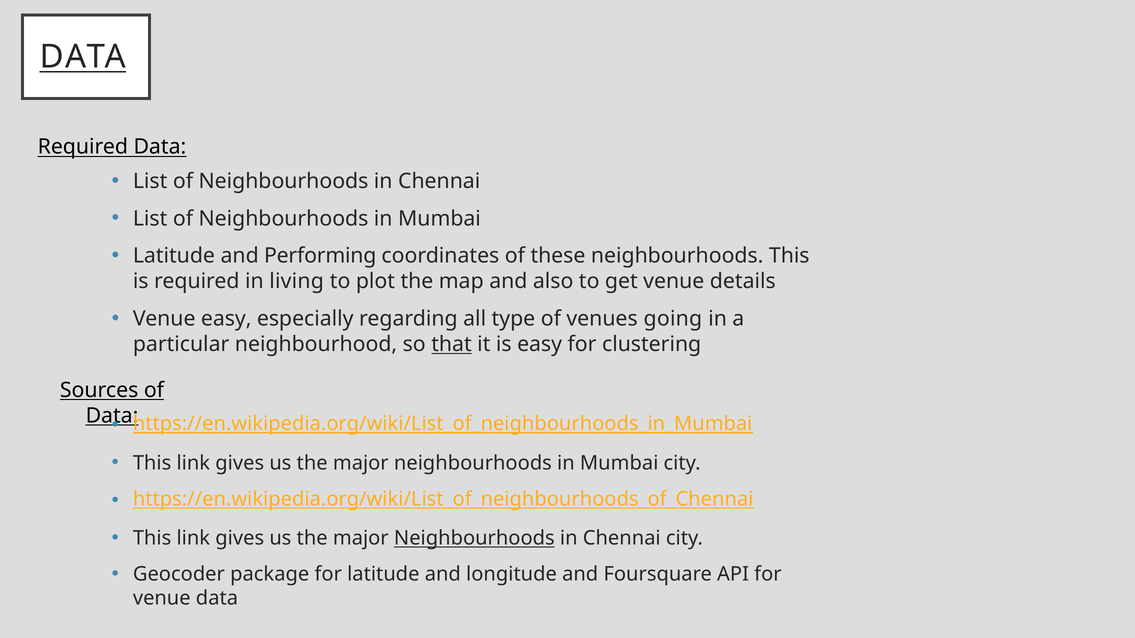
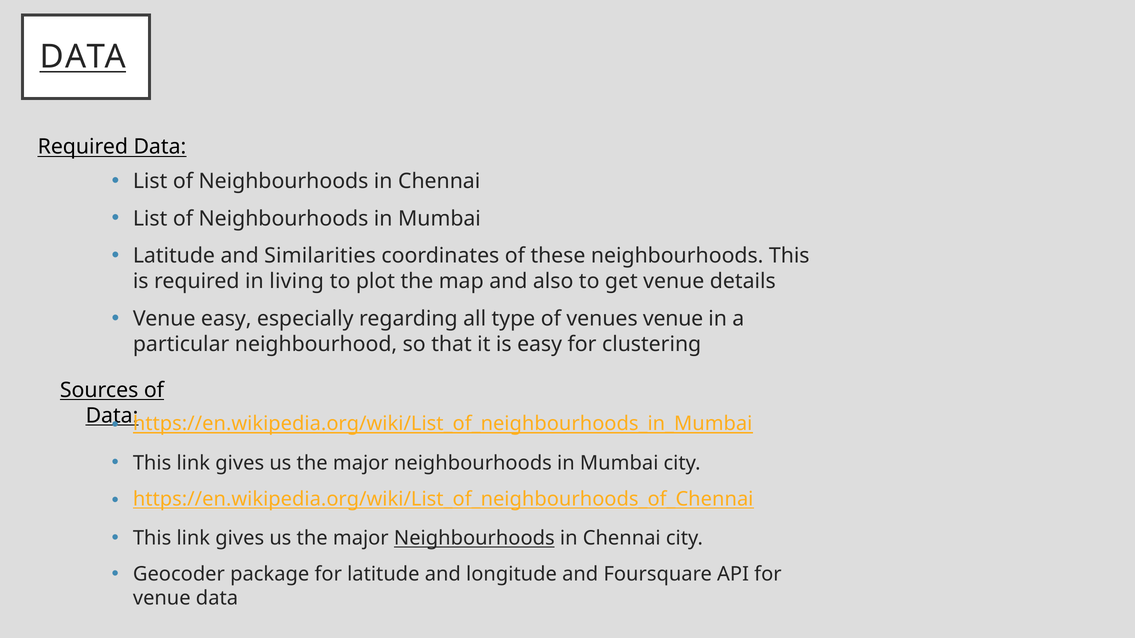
Performing: Performing -> Similarities
venues going: going -> venue
that underline: present -> none
